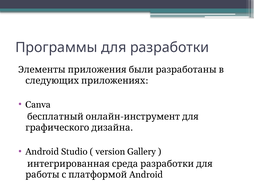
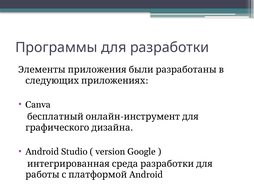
Gallery: Gallery -> Google
